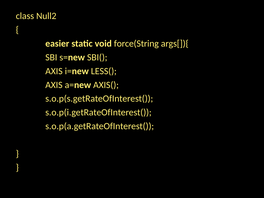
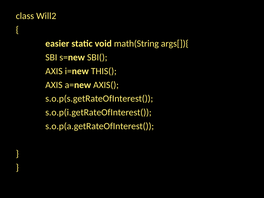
Null2: Null2 -> Will2
force(String: force(String -> math(String
LESS(: LESS( -> THIS(
